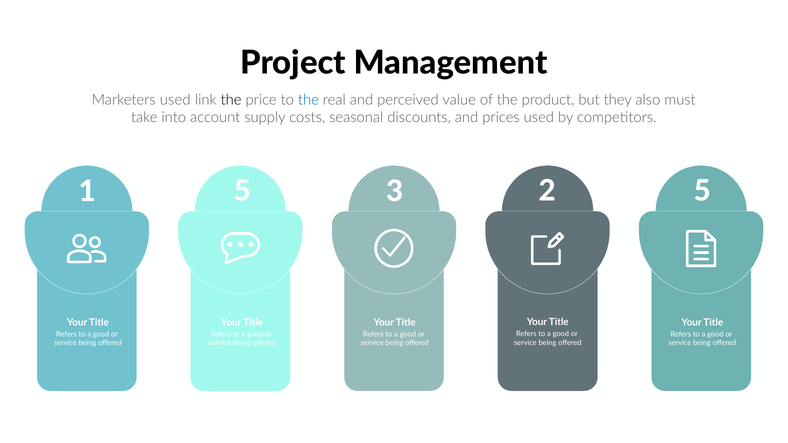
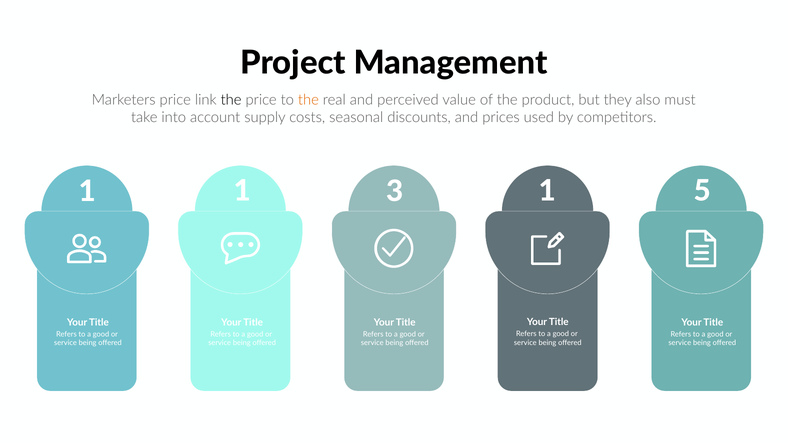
Marketers used: used -> price
the at (308, 100) colour: blue -> orange
1 5: 5 -> 1
3 2: 2 -> 1
